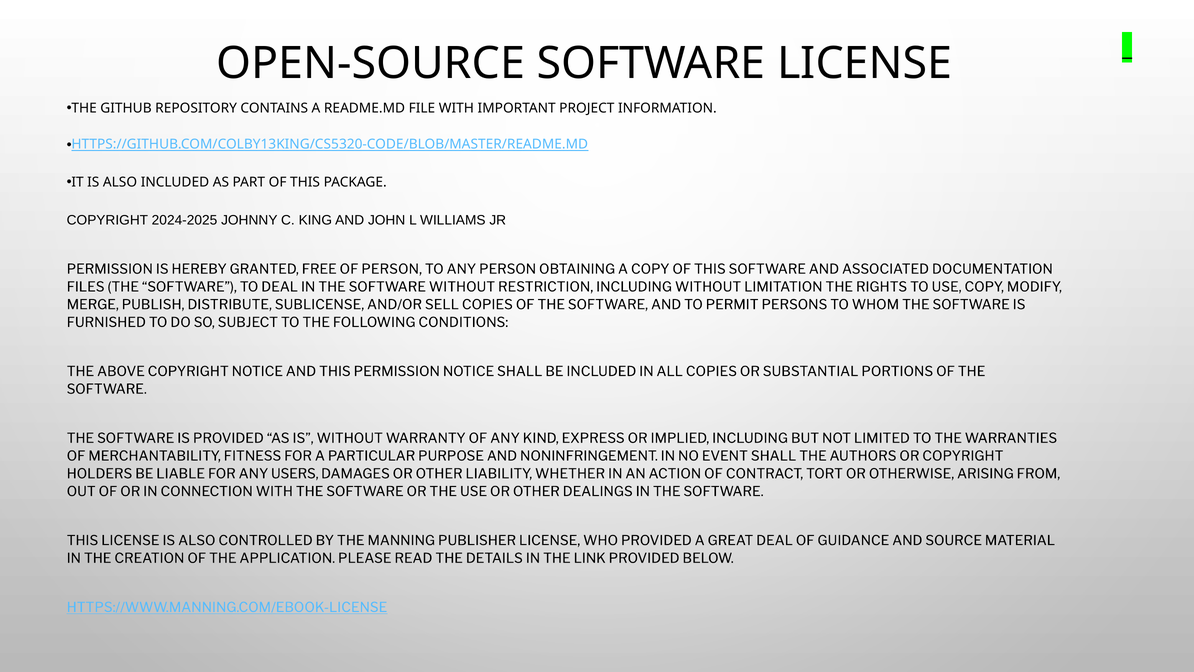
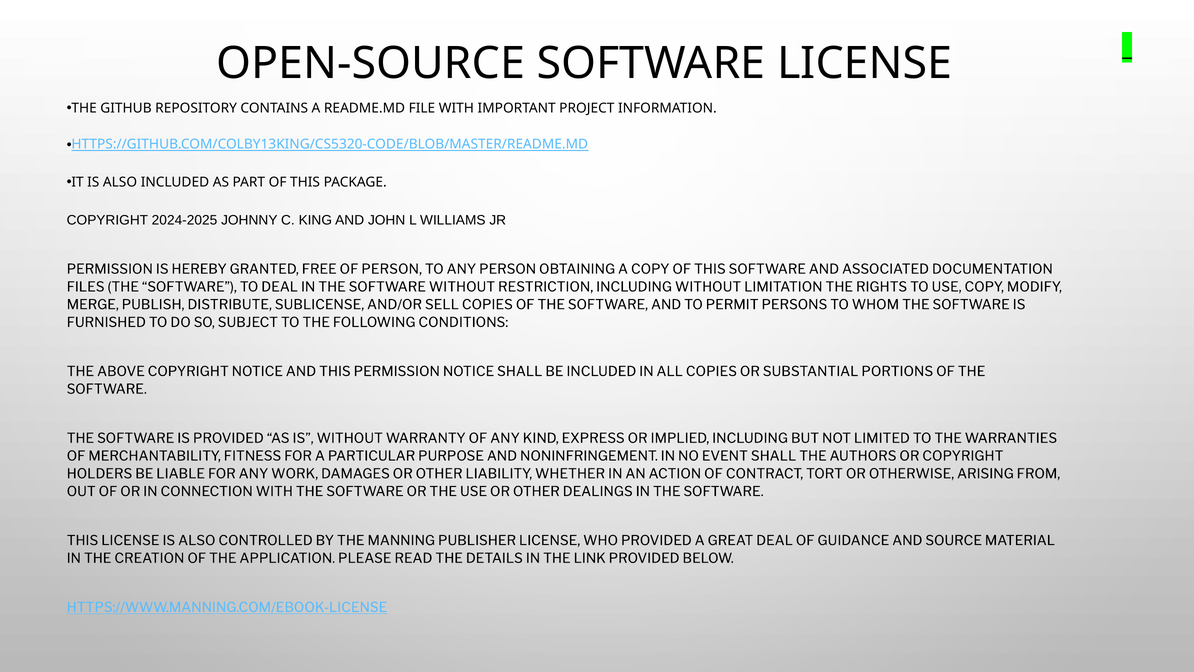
USERS: USERS -> WORK
